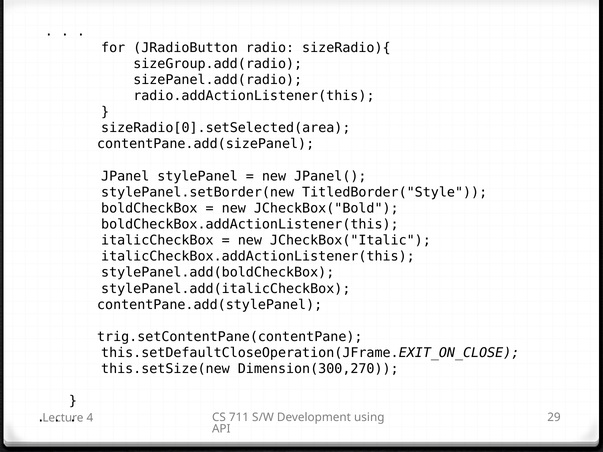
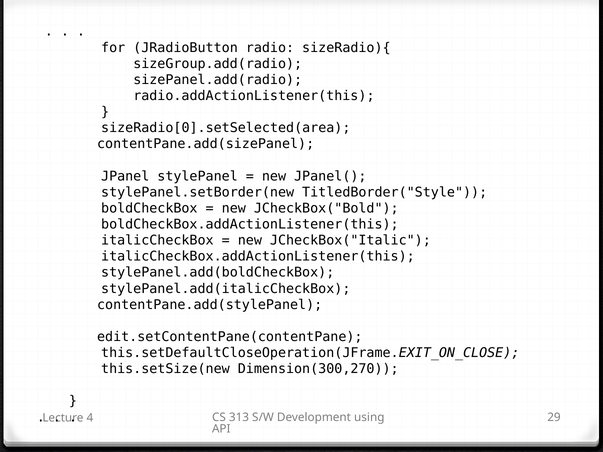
trig.setContentPane(contentPane: trig.setContentPane(contentPane -> edit.setContentPane(contentPane
711: 711 -> 313
